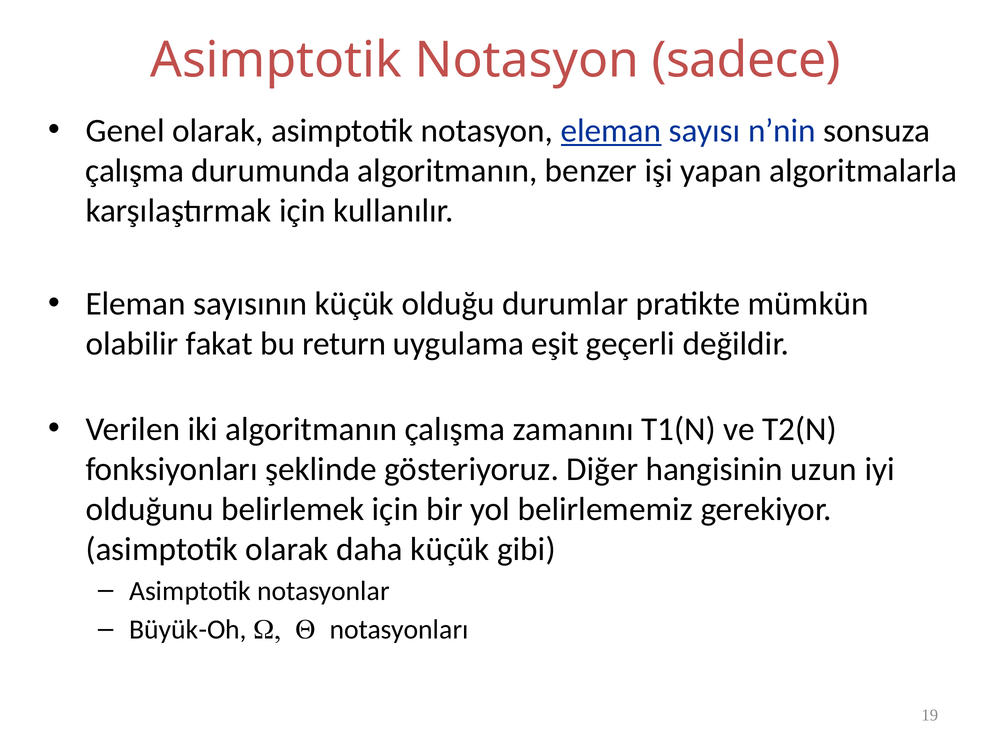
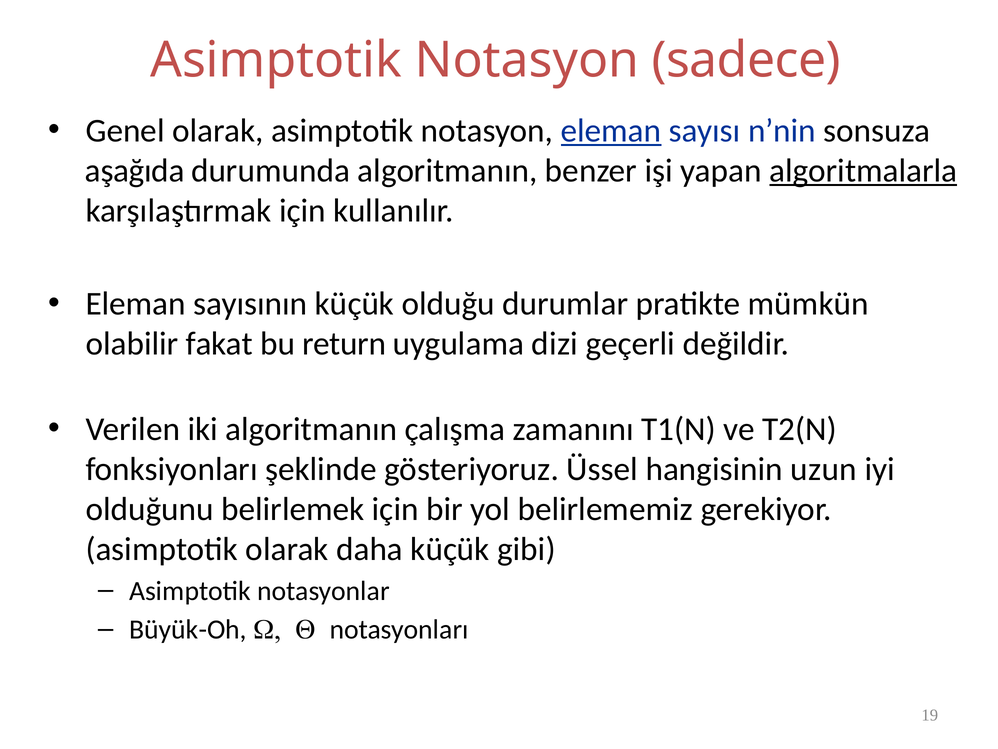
çalışma at (135, 171): çalışma -> aşağıda
algoritmalarla underline: none -> present
eşit: eşit -> dizi
Diğer: Diğer -> Üssel
